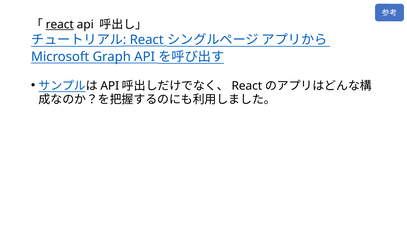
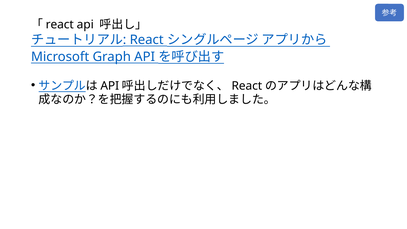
react at (60, 25) underline: present -> none
